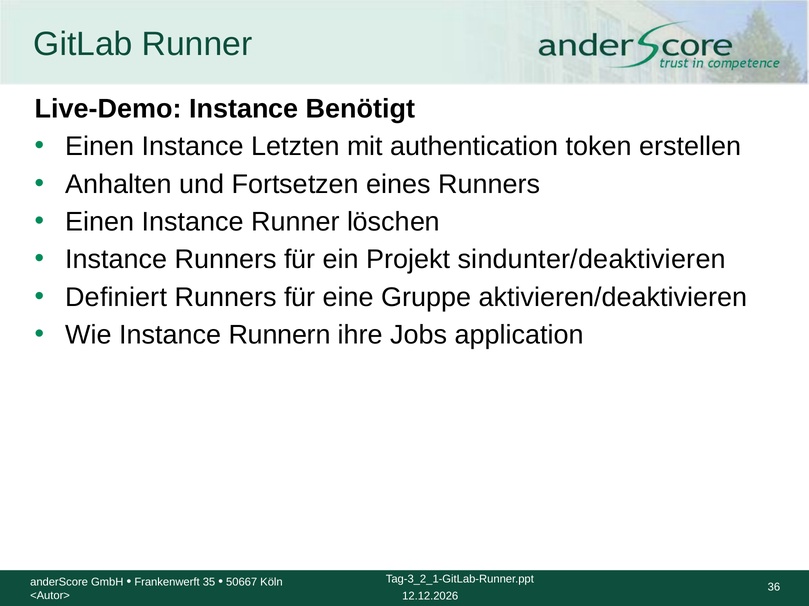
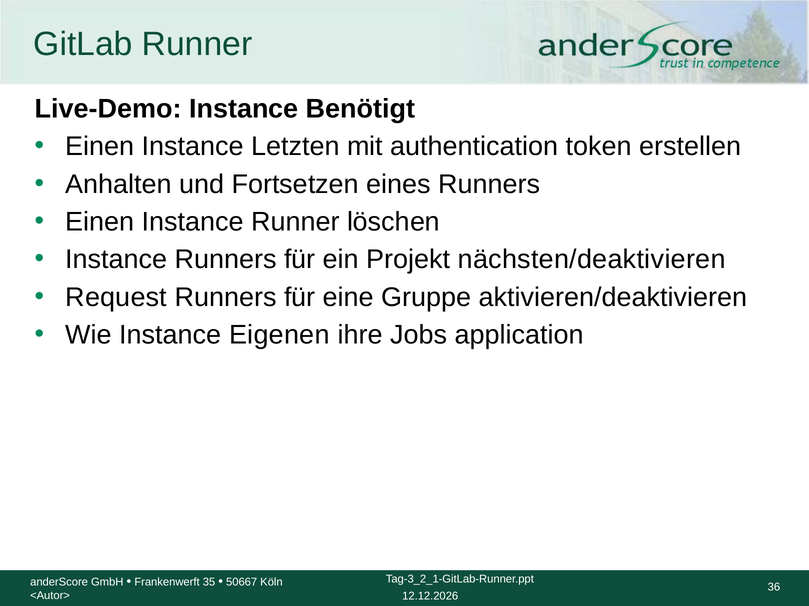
sindunter/deaktivieren: sindunter/deaktivieren -> nächsten/deaktivieren
Definiert: Definiert -> Request
Runnern: Runnern -> Eigenen
